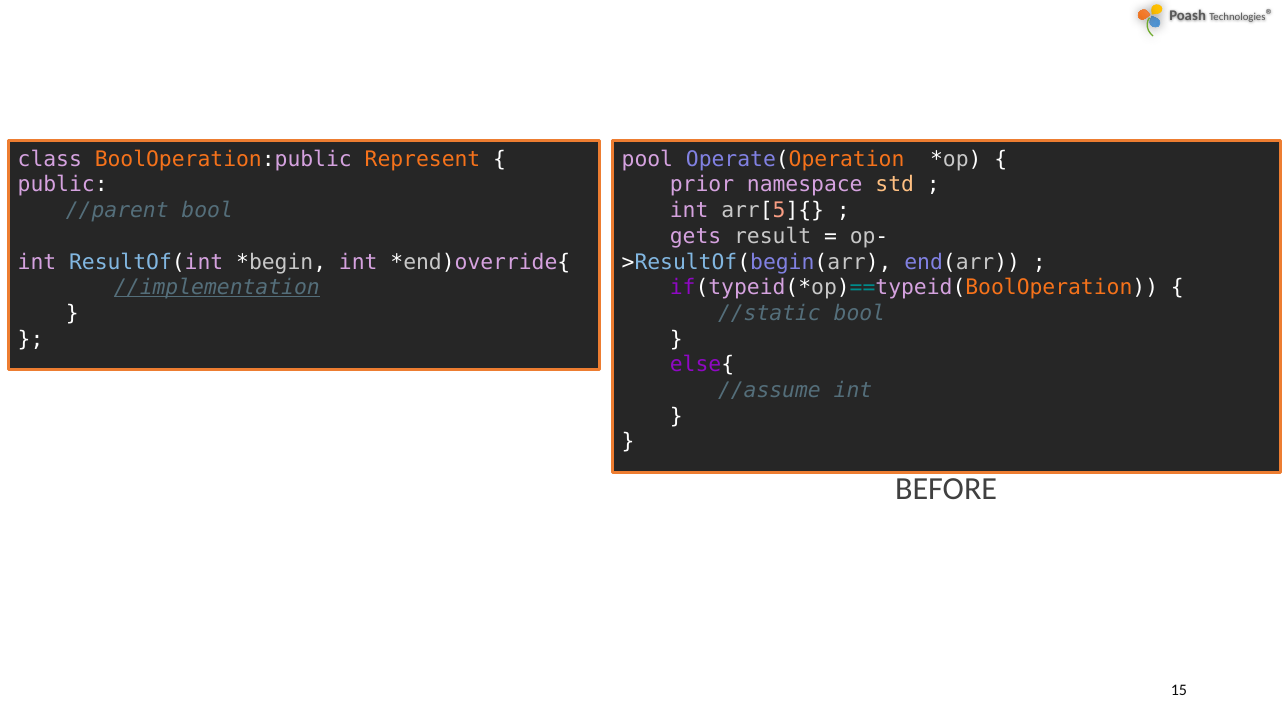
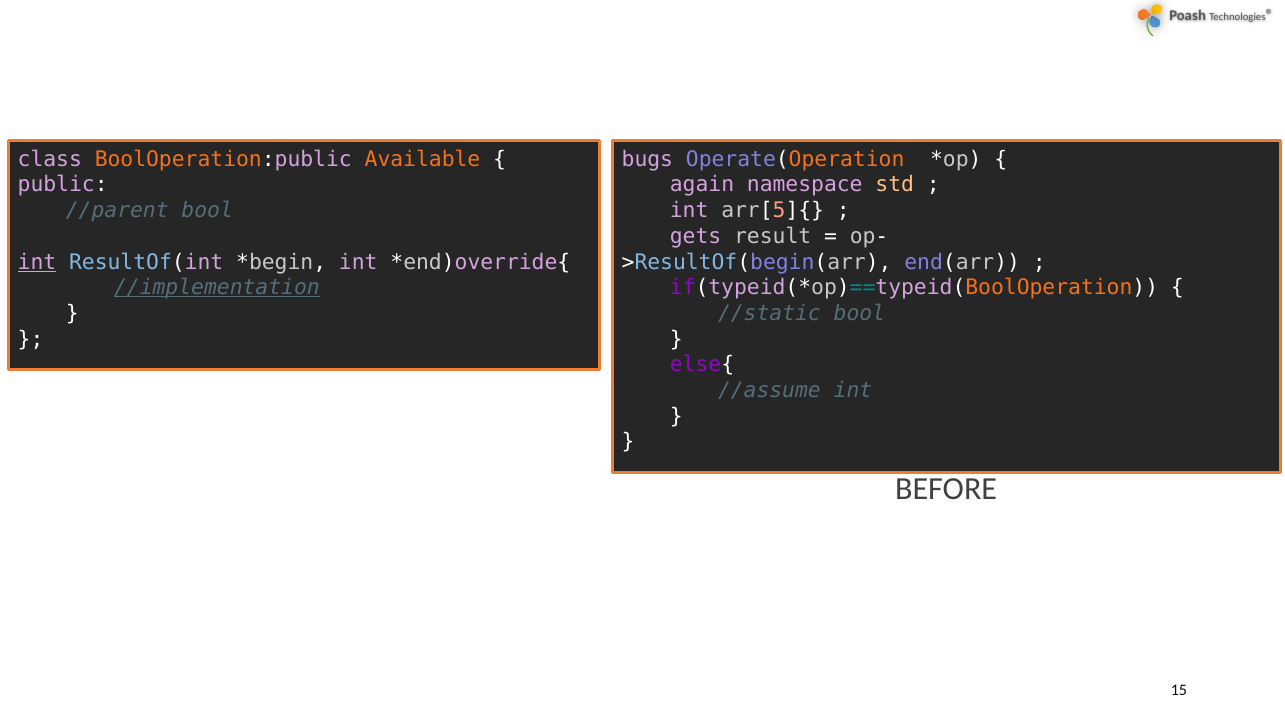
Represent: Represent -> Available
pool: pool -> bugs
prior: prior -> again
int at (37, 262) underline: none -> present
